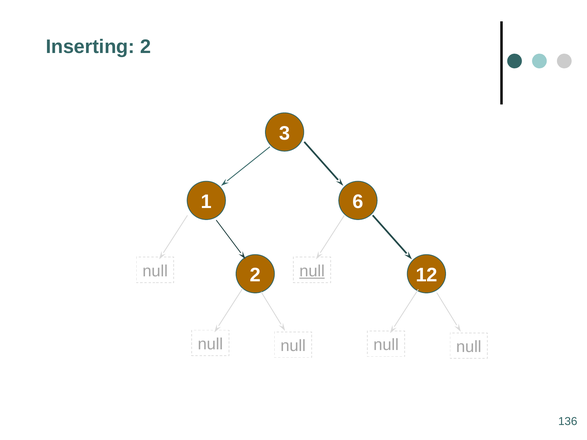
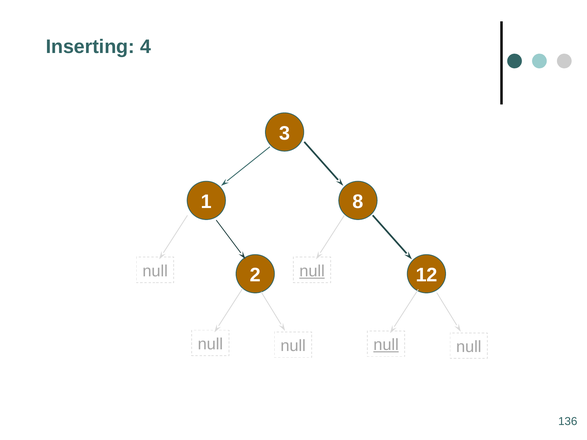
Inserting 2: 2 -> 4
6: 6 -> 8
null at (386, 345) underline: none -> present
